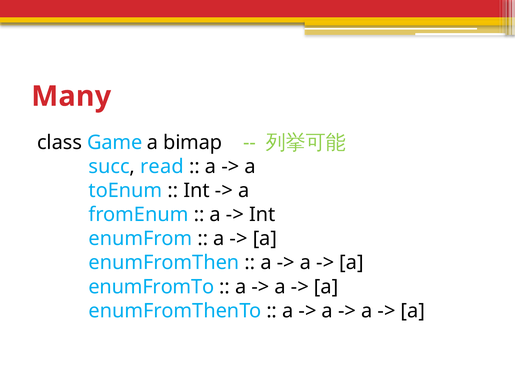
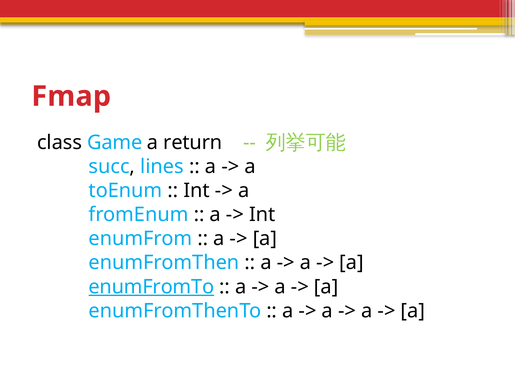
Many: Many -> Fmap
bimap: bimap -> return
read: read -> lines
enumFromTo underline: none -> present
